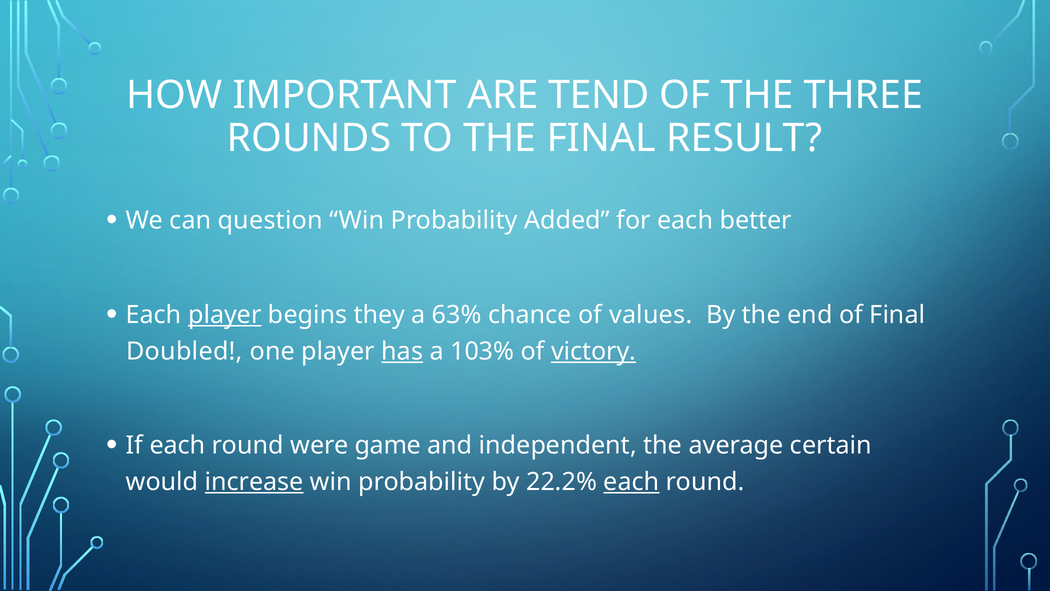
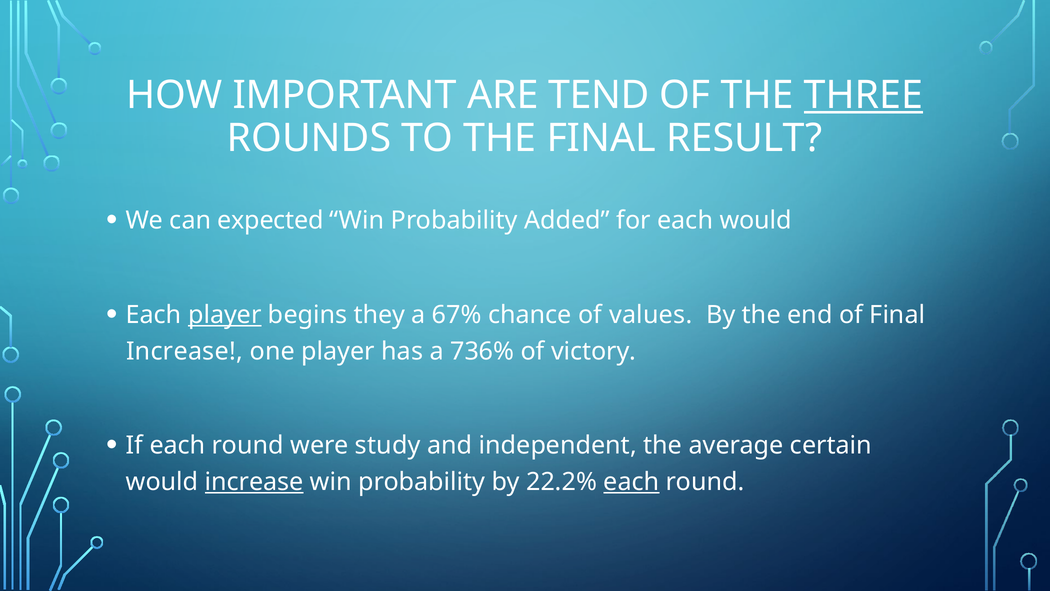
THREE underline: none -> present
question: question -> expected
each better: better -> would
63%: 63% -> 67%
Doubled at (184, 351): Doubled -> Increase
has underline: present -> none
103%: 103% -> 736%
victory underline: present -> none
game: game -> study
